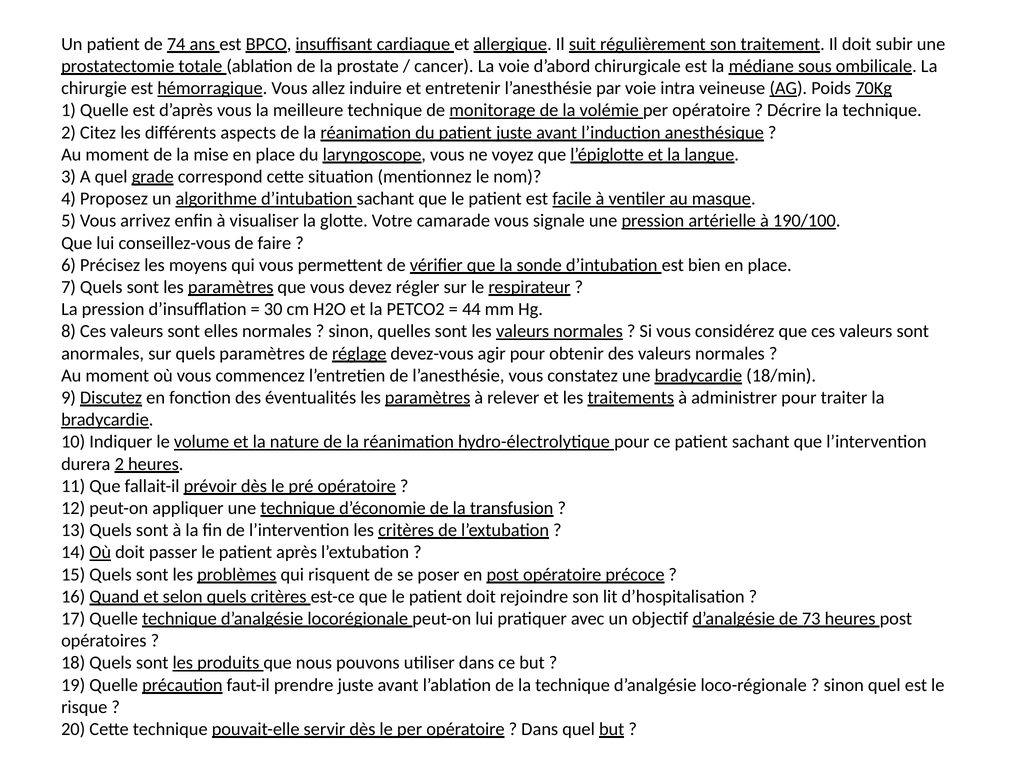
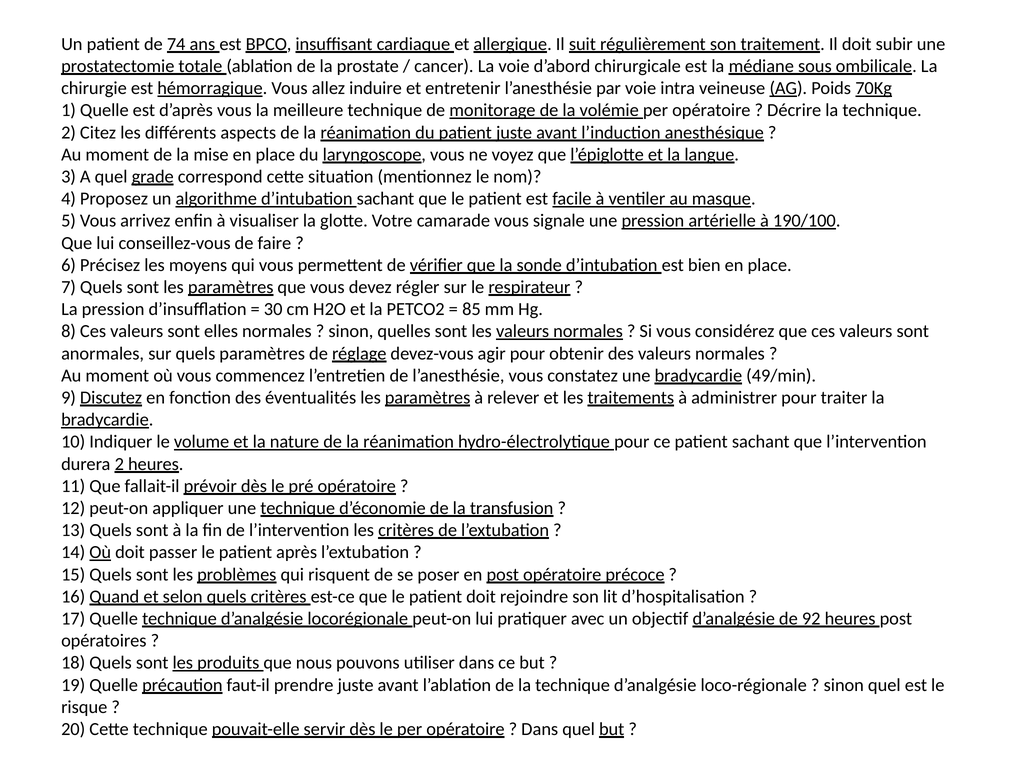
44: 44 -> 85
18/min: 18/min -> 49/min
73: 73 -> 92
